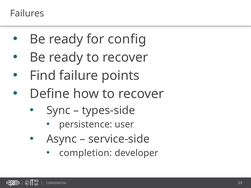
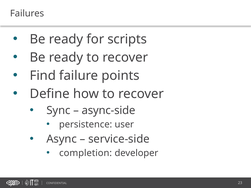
config: config -> scripts
types-side: types-side -> async-side
